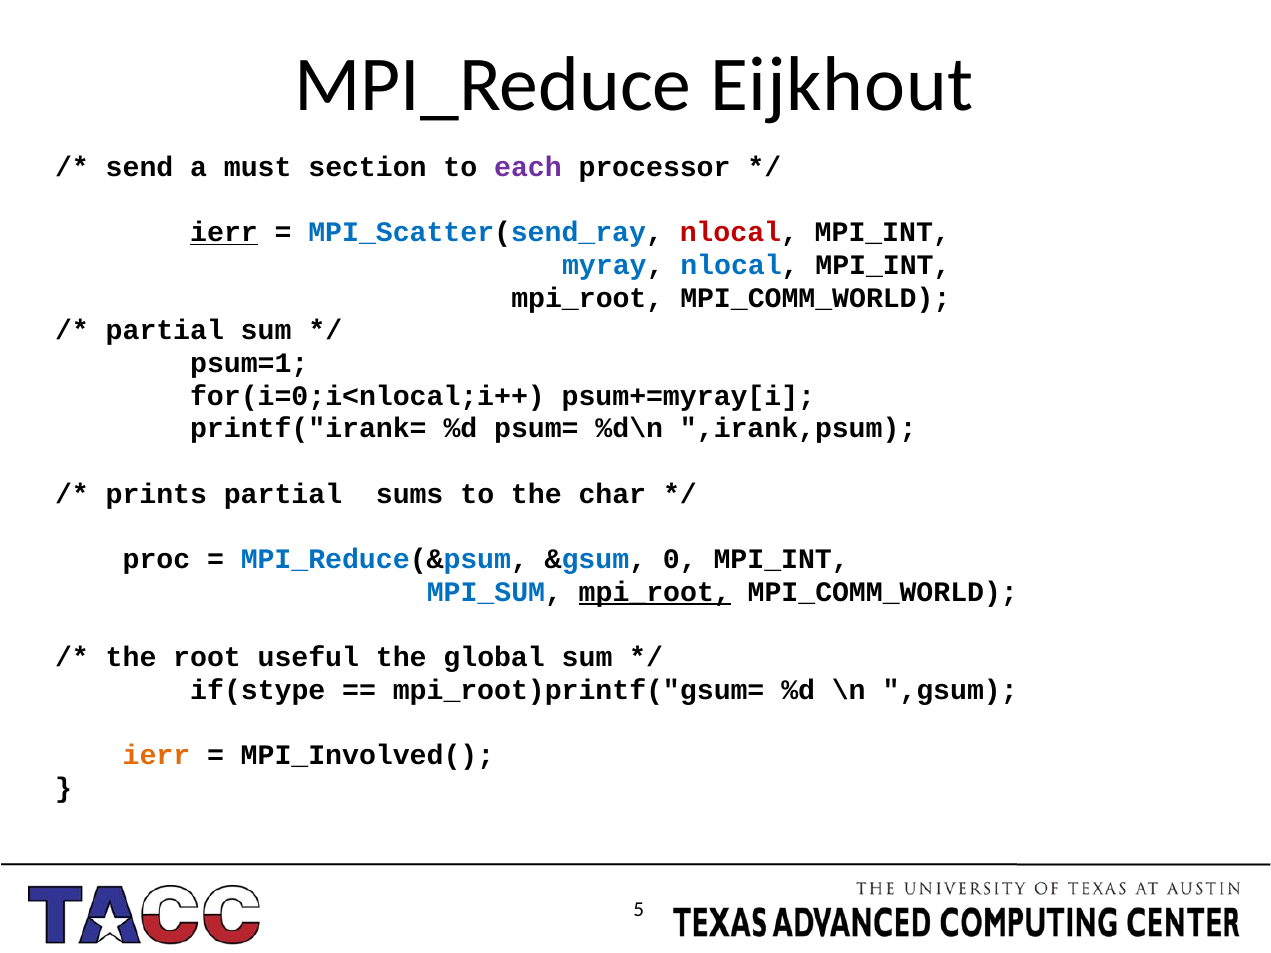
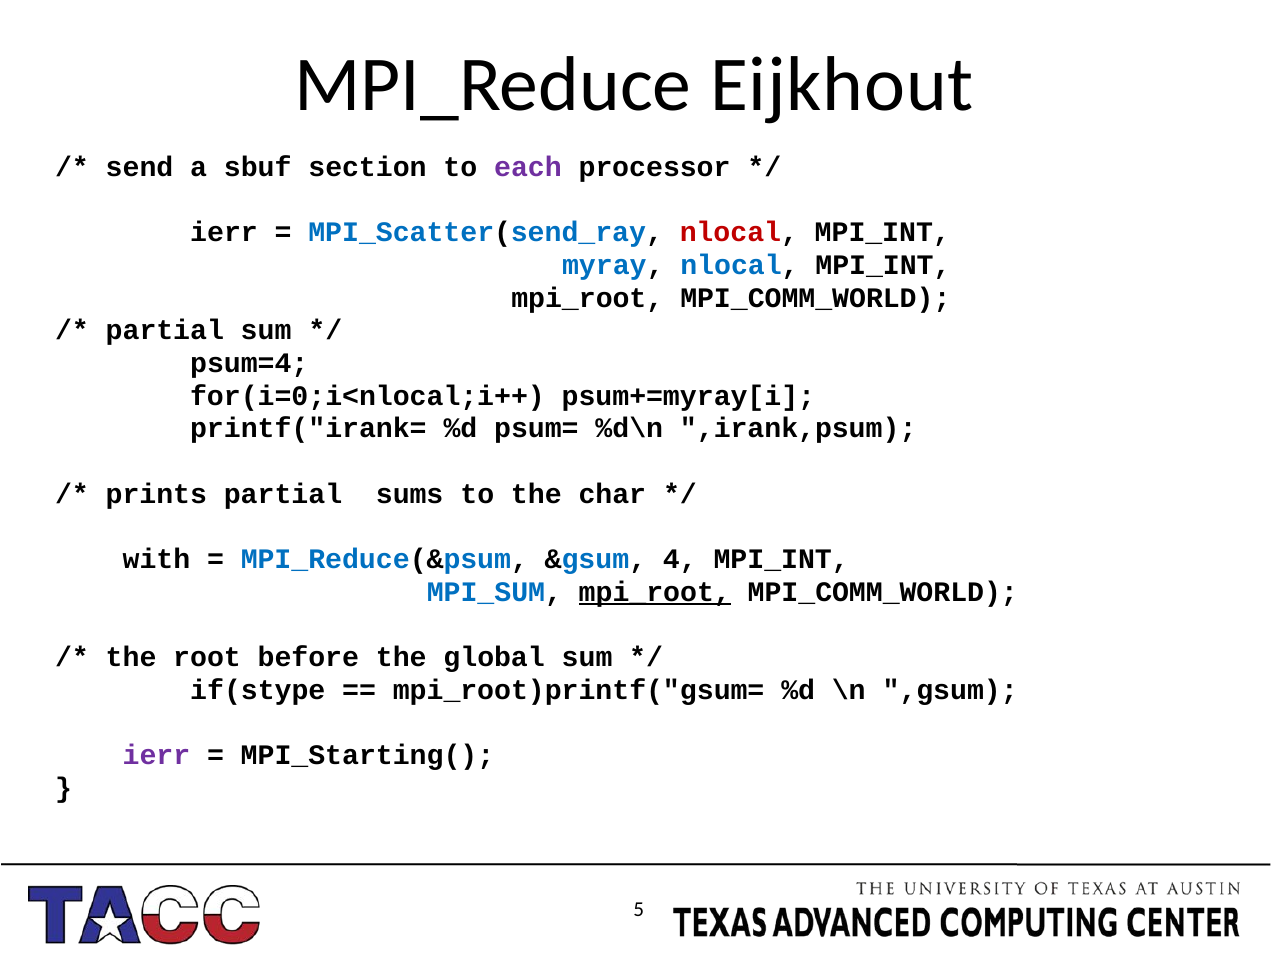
must: must -> sbuf
ierr at (224, 232) underline: present -> none
psum=1: psum=1 -> psum=4
proc: proc -> with
0: 0 -> 4
useful: useful -> before
ierr at (156, 756) colour: orange -> purple
MPI_Involved(: MPI_Involved( -> MPI_Starting(
